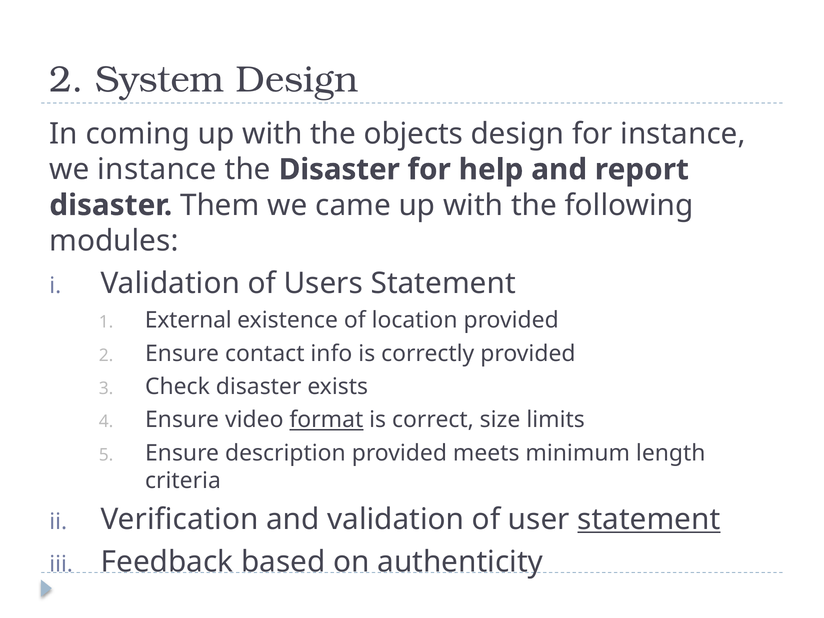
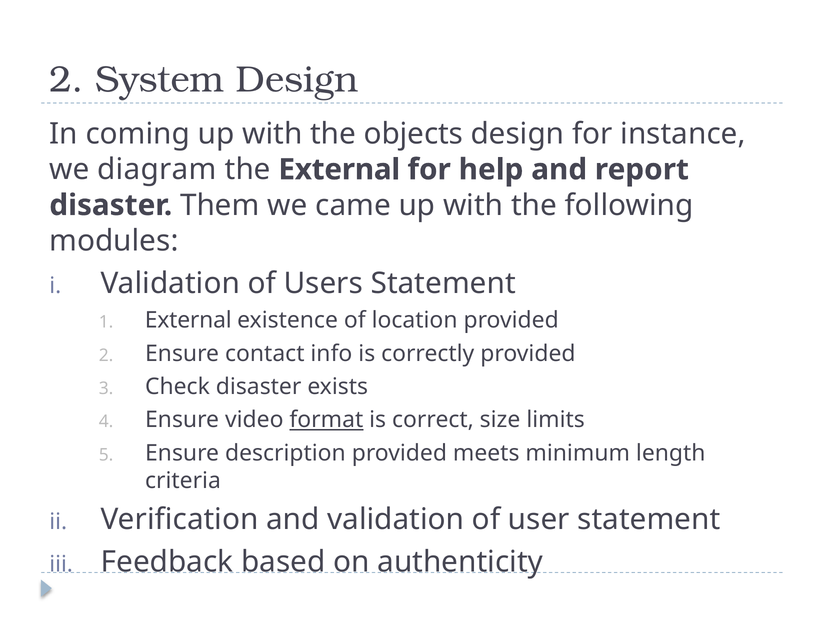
we instance: instance -> diagram
the Disaster: Disaster -> External
statement at (649, 519) underline: present -> none
